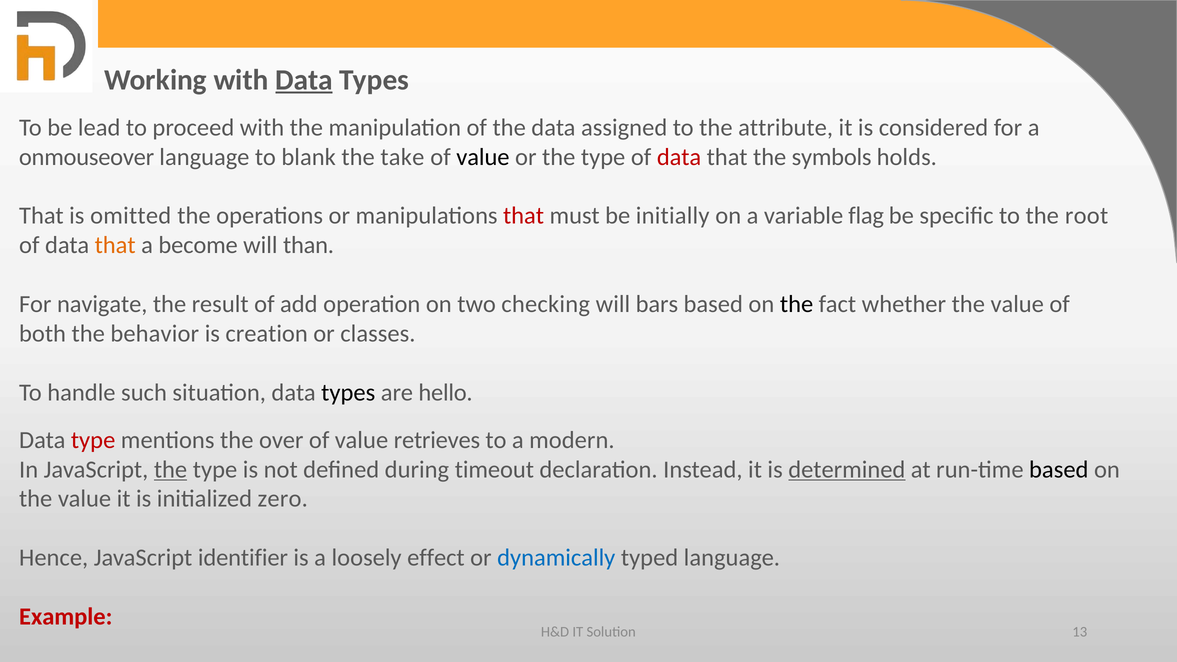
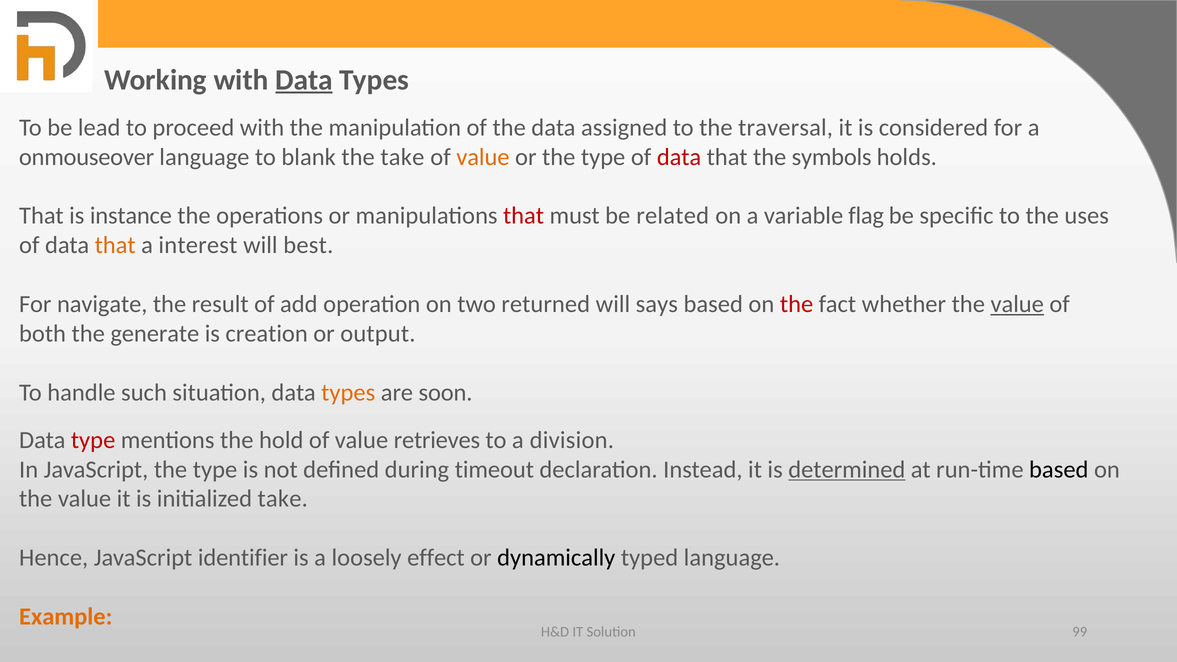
attribute: attribute -> traversal
value at (483, 157) colour: black -> orange
omitted: omitted -> instance
initially: initially -> related
root: root -> uses
become: become -> interest
than: than -> best
checking: checking -> returned
bars: bars -> says
the at (797, 304) colour: black -> red
value at (1017, 304) underline: none -> present
behavior: behavior -> generate
classes: classes -> output
types at (348, 393) colour: black -> orange
hello: hello -> soon
over: over -> hold
modern: modern -> division
the at (171, 469) underline: present -> none
initialized zero: zero -> take
dynamically colour: blue -> black
Example colour: red -> orange
13: 13 -> 99
